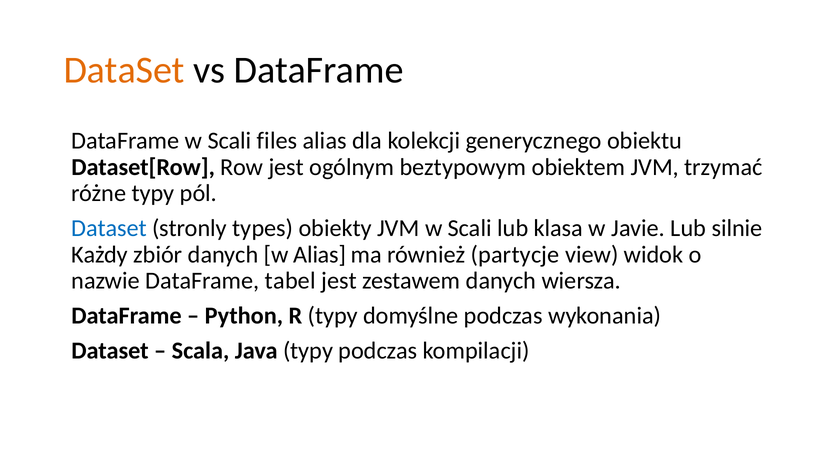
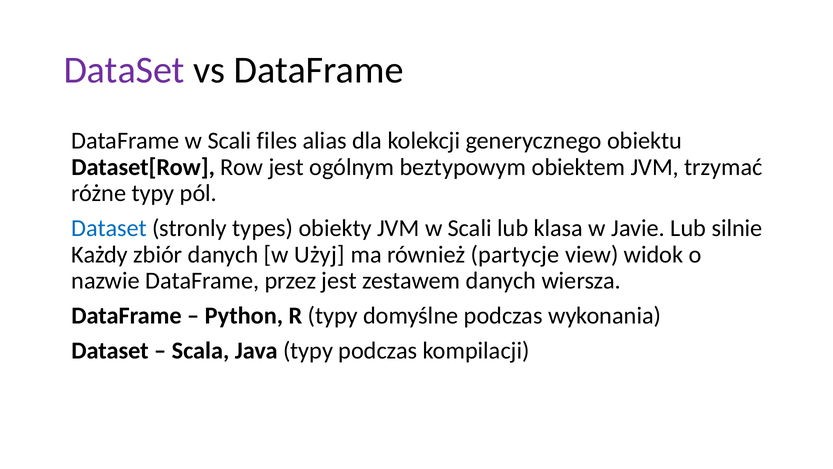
DataSet at (124, 70) colour: orange -> purple
w Alias: Alias -> Użyj
tabel: tabel -> przez
